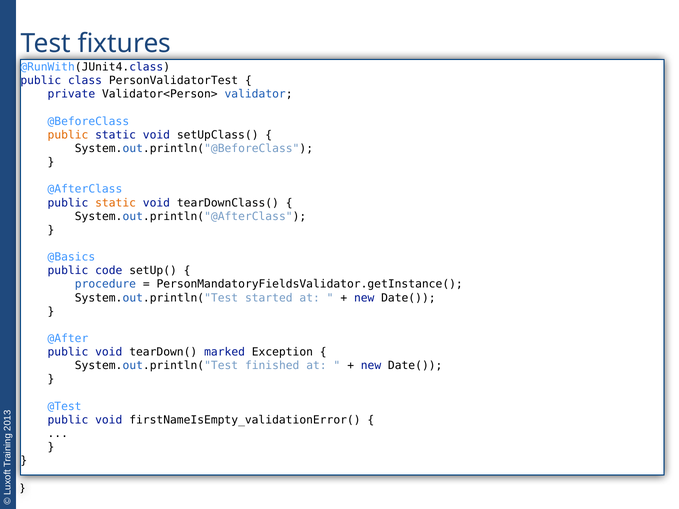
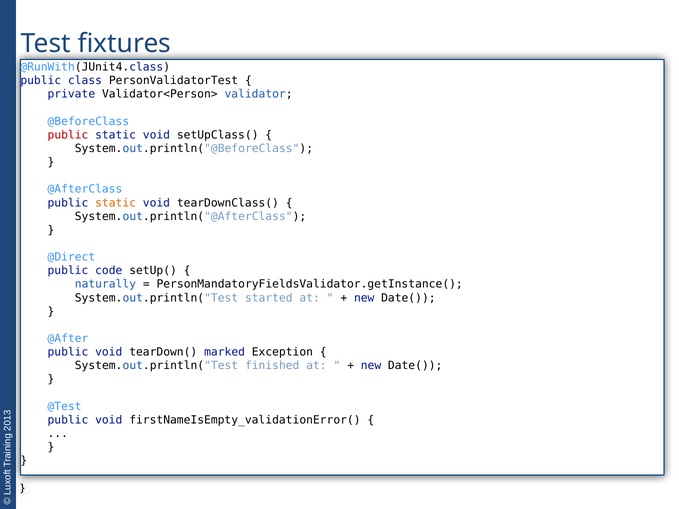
public at (68, 135) colour: orange -> red
@Basics: @Basics -> @Direct
procedure: procedure -> naturally
